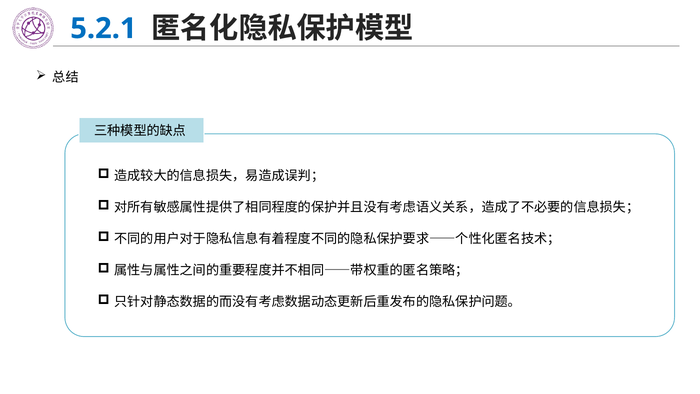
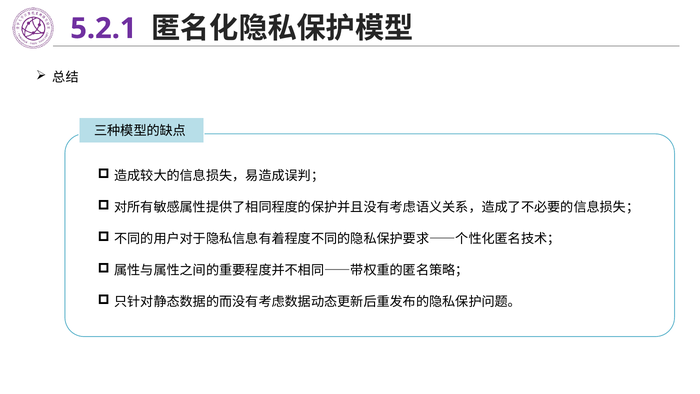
5.2.1 colour: blue -> purple
